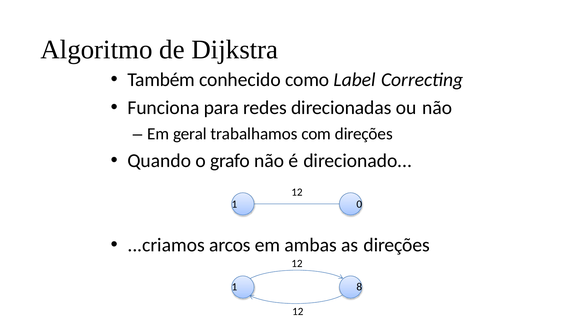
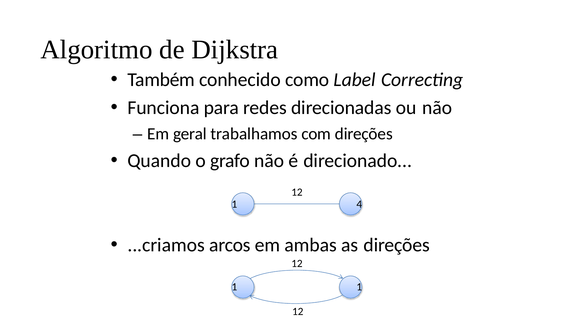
0: 0 -> 4
1 8: 8 -> 1
